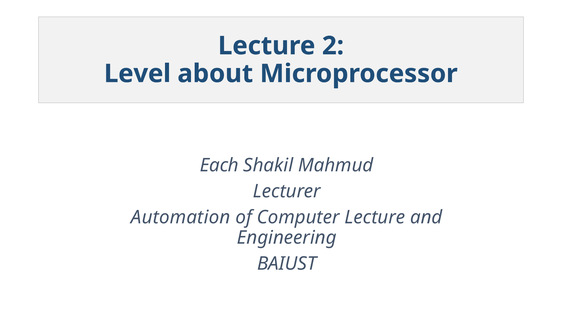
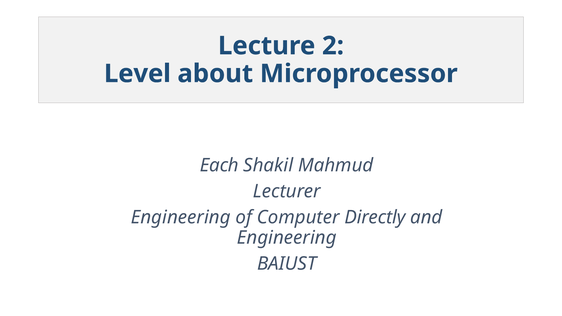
Automation at (181, 218): Automation -> Engineering
Computer Lecture: Lecture -> Directly
